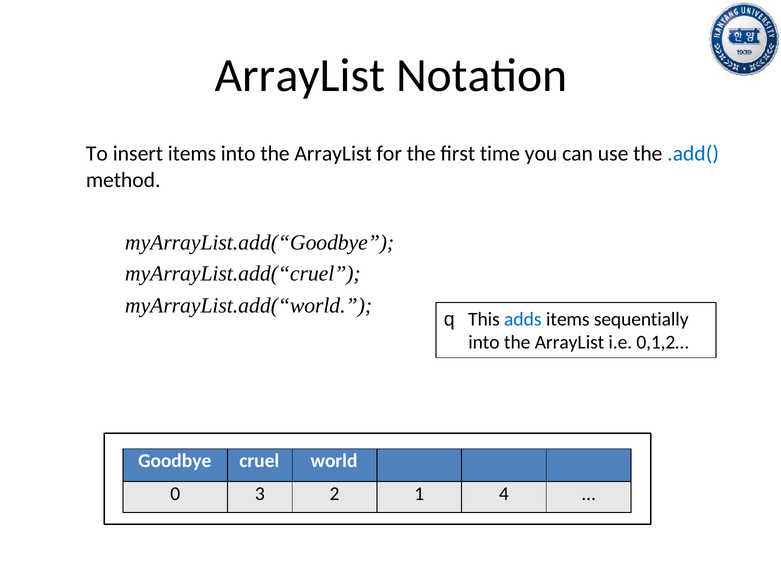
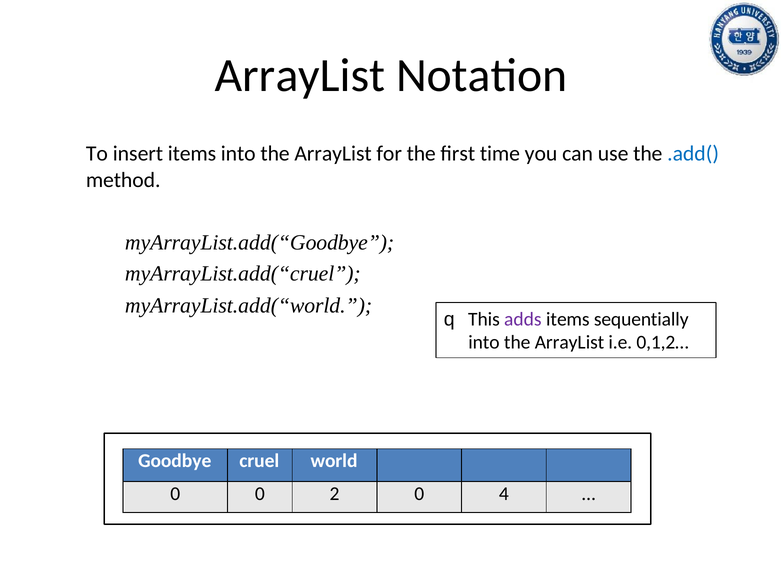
adds colour: blue -> purple
0 3: 3 -> 0
2 1: 1 -> 0
